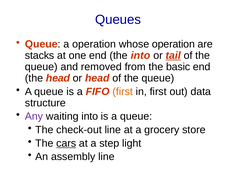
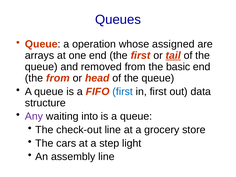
whose operation: operation -> assigned
stacks: stacks -> arrays
the into: into -> first
the head: head -> from
first at (123, 92) colour: orange -> blue
cars underline: present -> none
